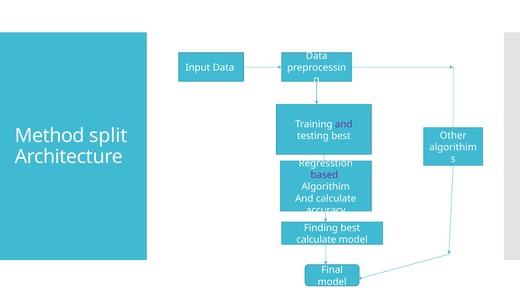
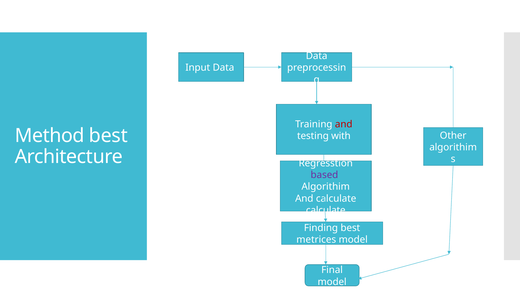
and at (344, 124) colour: purple -> red
Method split: split -> best
testing best: best -> with
accuracy at (326, 210): accuracy -> calculate
calculate at (316, 239): calculate -> metrices
